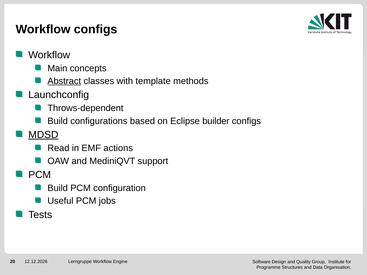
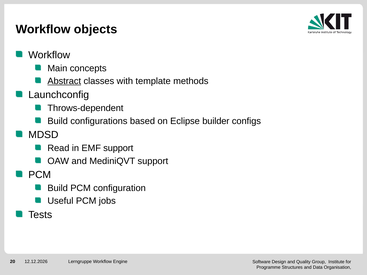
Workflow configs: configs -> objects
MDSD underline: present -> none
EMF actions: actions -> support
